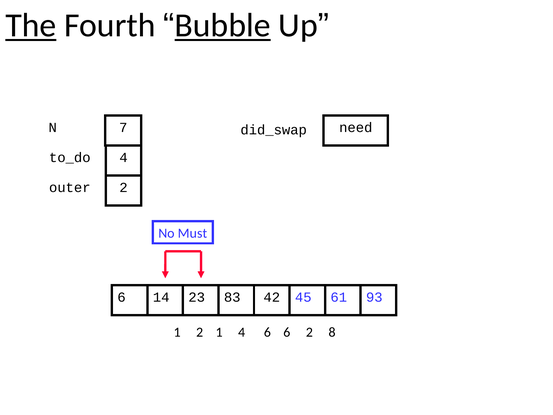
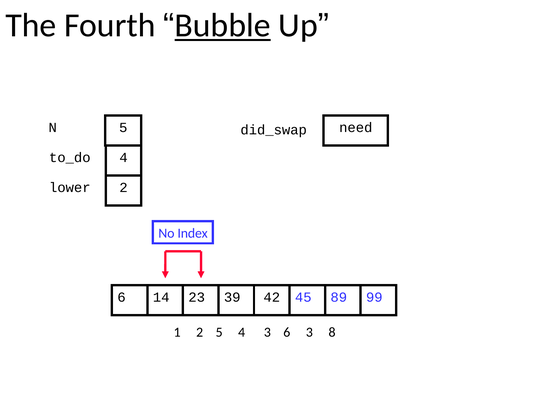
The underline: present -> none
N 7: 7 -> 5
outer: outer -> lower
Must: Must -> Index
83: 83 -> 39
61: 61 -> 89
93: 93 -> 99
2 1: 1 -> 5
4 6: 6 -> 3
6 2: 2 -> 3
